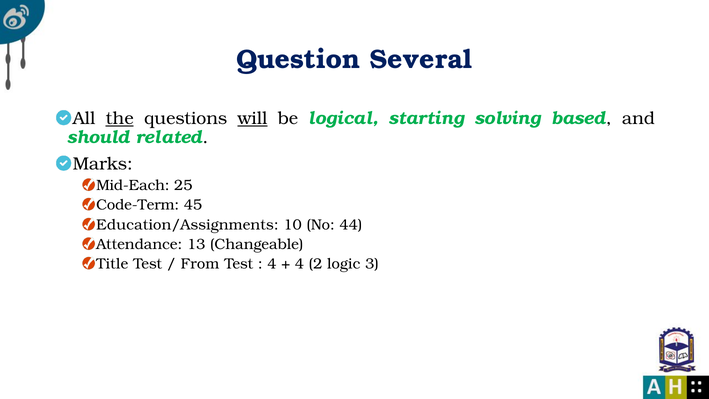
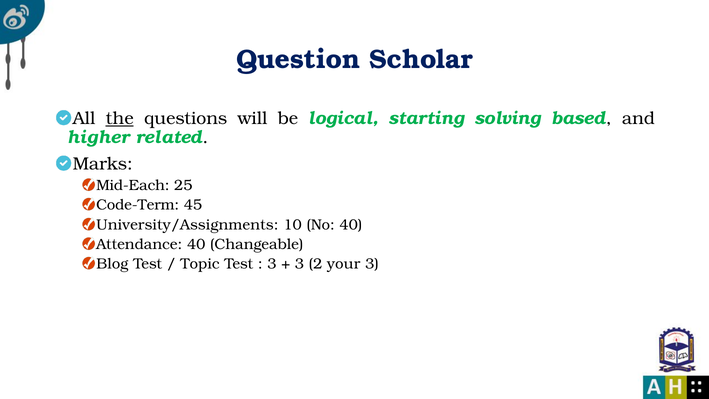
Several: Several -> Scholar
will underline: present -> none
should: should -> higher
Education/Assignments: Education/Assignments -> University/Assignments
No 44: 44 -> 40
Attendance 13: 13 -> 40
Title: Title -> Blog
From: From -> Topic
4 at (272, 264): 4 -> 3
4 at (299, 264): 4 -> 3
logic: logic -> your
